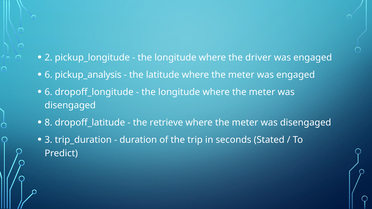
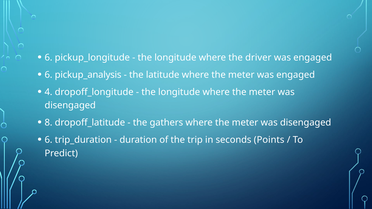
2 at (48, 58): 2 -> 6
6 at (48, 92): 6 -> 4
retrieve: retrieve -> gathers
3 at (48, 140): 3 -> 6
Stated: Stated -> Points
